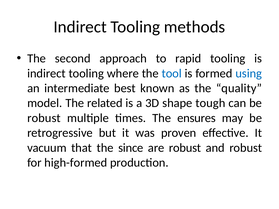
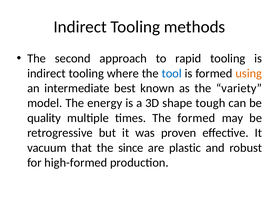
using colour: blue -> orange
quality: quality -> variety
related: related -> energy
robust at (44, 118): robust -> quality
The ensures: ensures -> formed
are robust: robust -> plastic
